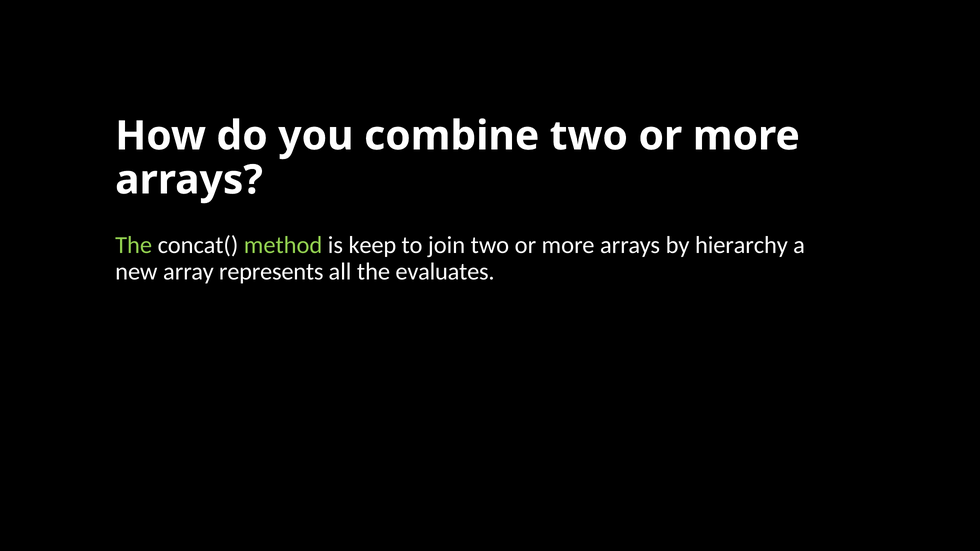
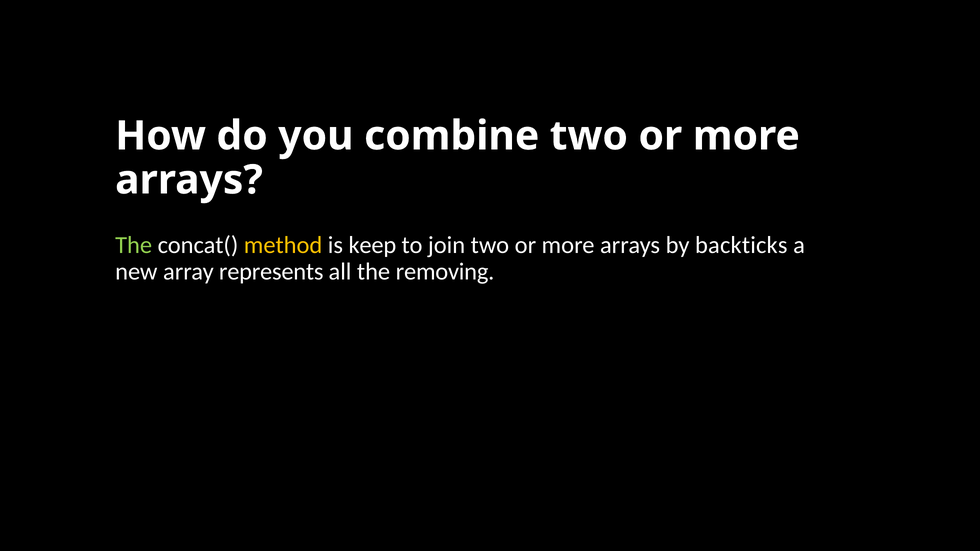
method colour: light green -> yellow
hierarchy: hierarchy -> backticks
evaluates: evaluates -> removing
